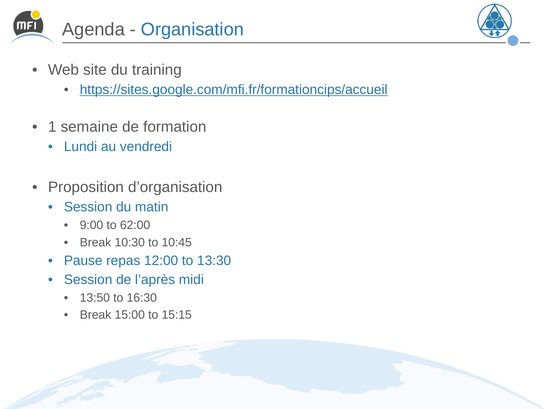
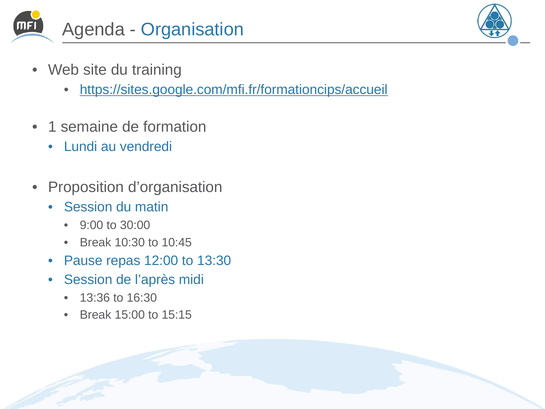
62:00: 62:00 -> 30:00
13:50: 13:50 -> 13:36
